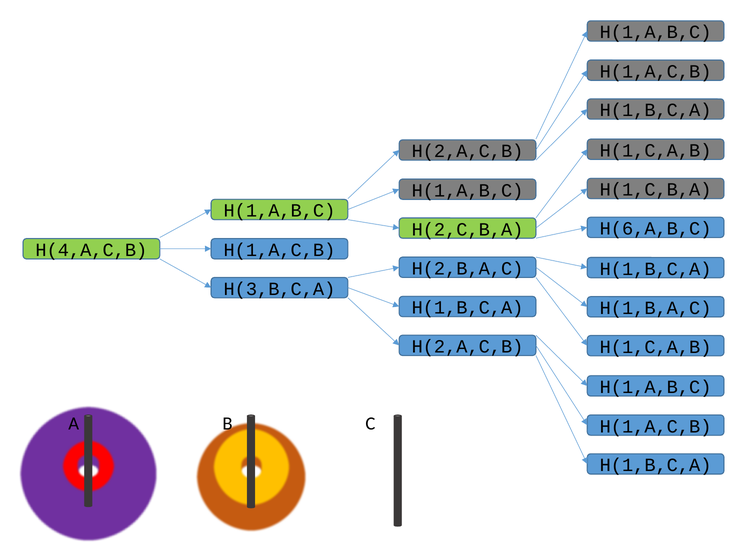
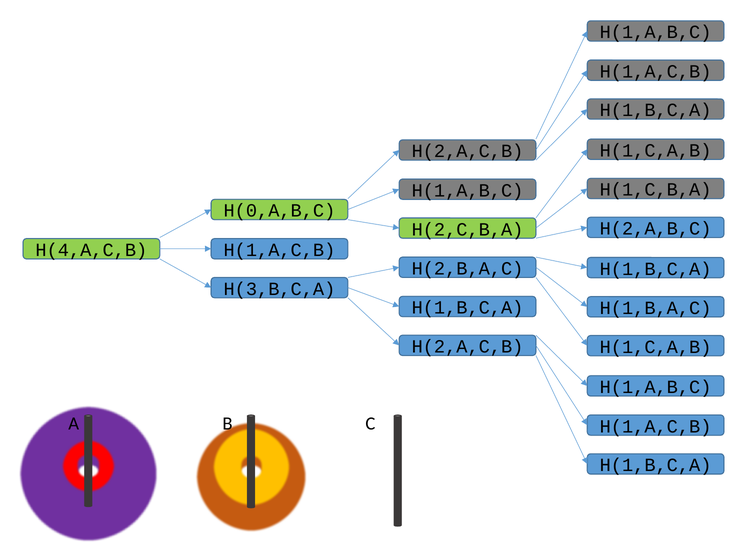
H(1,A,B,C at (279, 211): H(1,A,B,C -> H(0,A,B,C
H(6,A,B,C: H(6,A,B,C -> H(2,A,B,C
